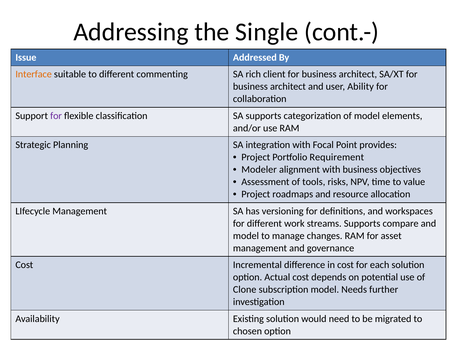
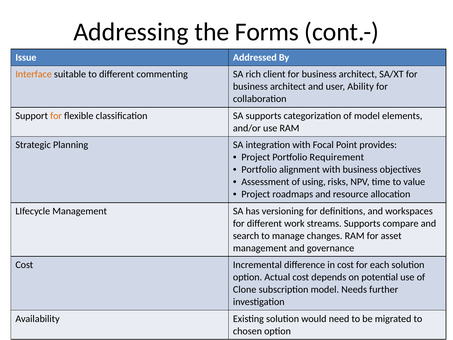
Single: Single -> Forms
for at (56, 116) colour: purple -> orange
Modeler at (259, 170): Modeler -> Portfolio
tools: tools -> using
model at (246, 236): model -> search
